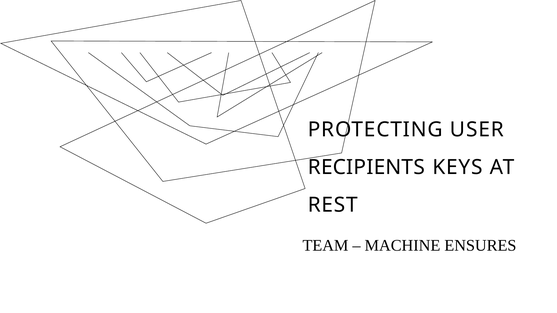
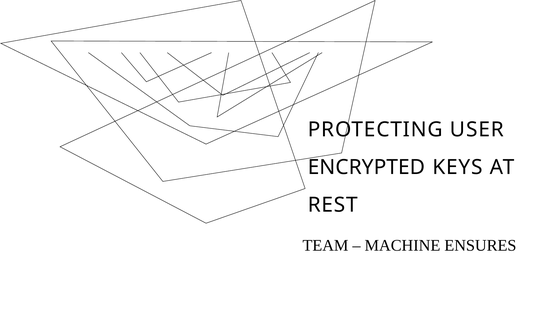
RECIPIENTS: RECIPIENTS -> ENCRYPTED
